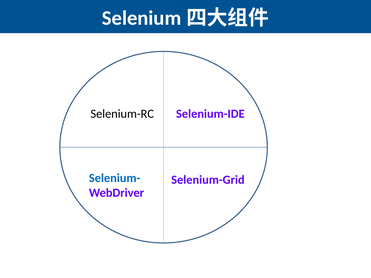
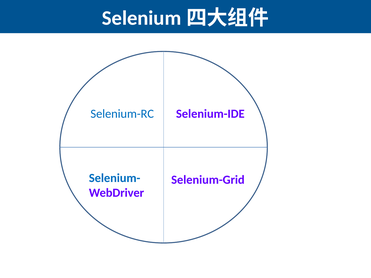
Selenium-RC colour: black -> blue
